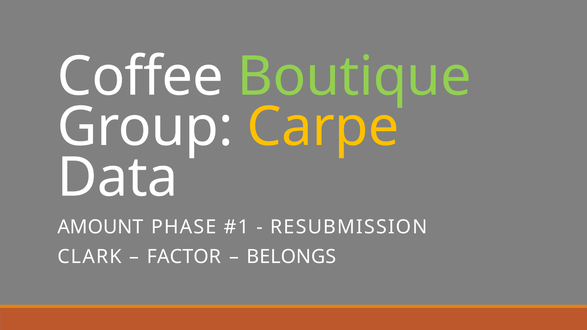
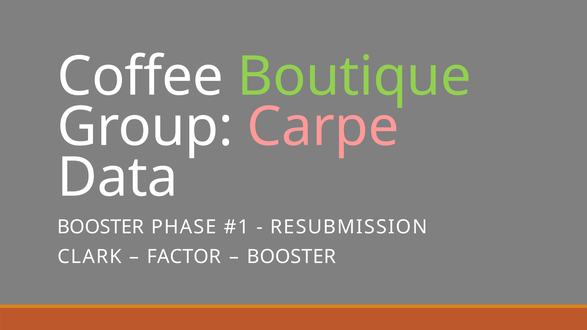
Carpe colour: yellow -> pink
AMOUNT at (100, 227): AMOUNT -> BOOSTER
BELONGS at (291, 257): BELONGS -> BOOSTER
